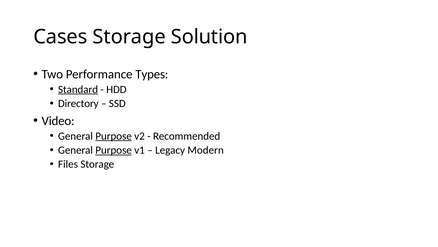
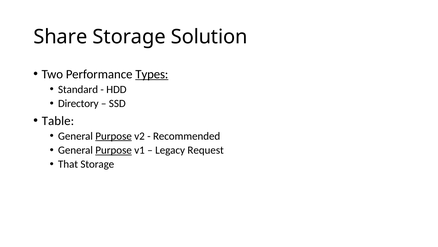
Cases: Cases -> Share
Types underline: none -> present
Standard underline: present -> none
Video: Video -> Table
Modern: Modern -> Request
Files: Files -> That
